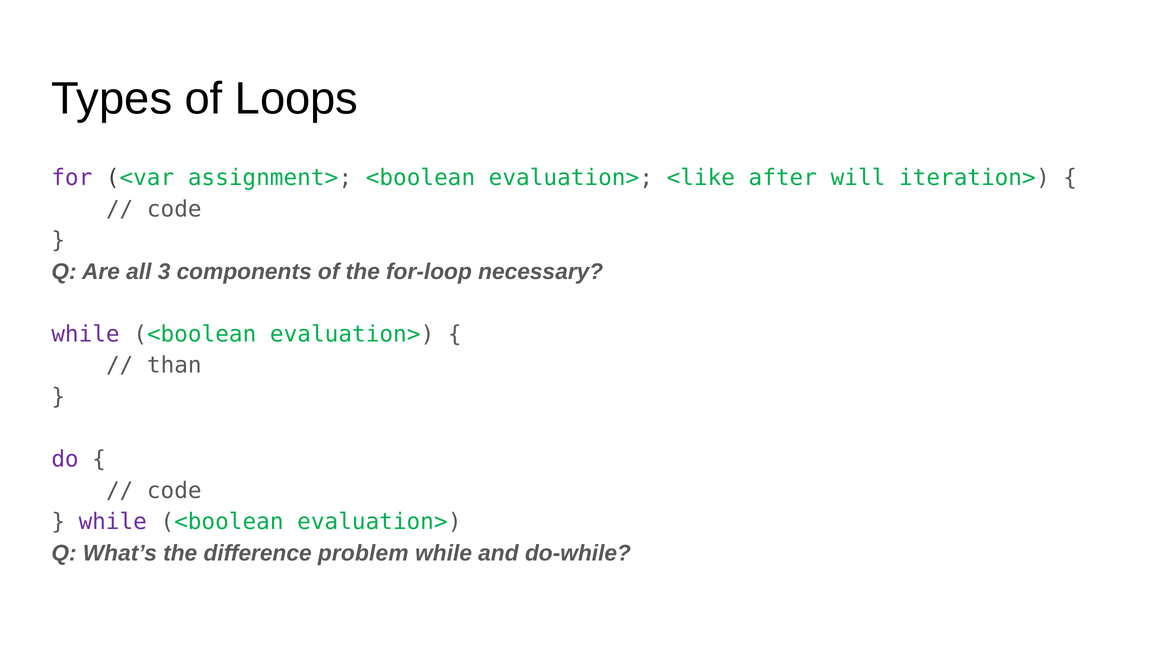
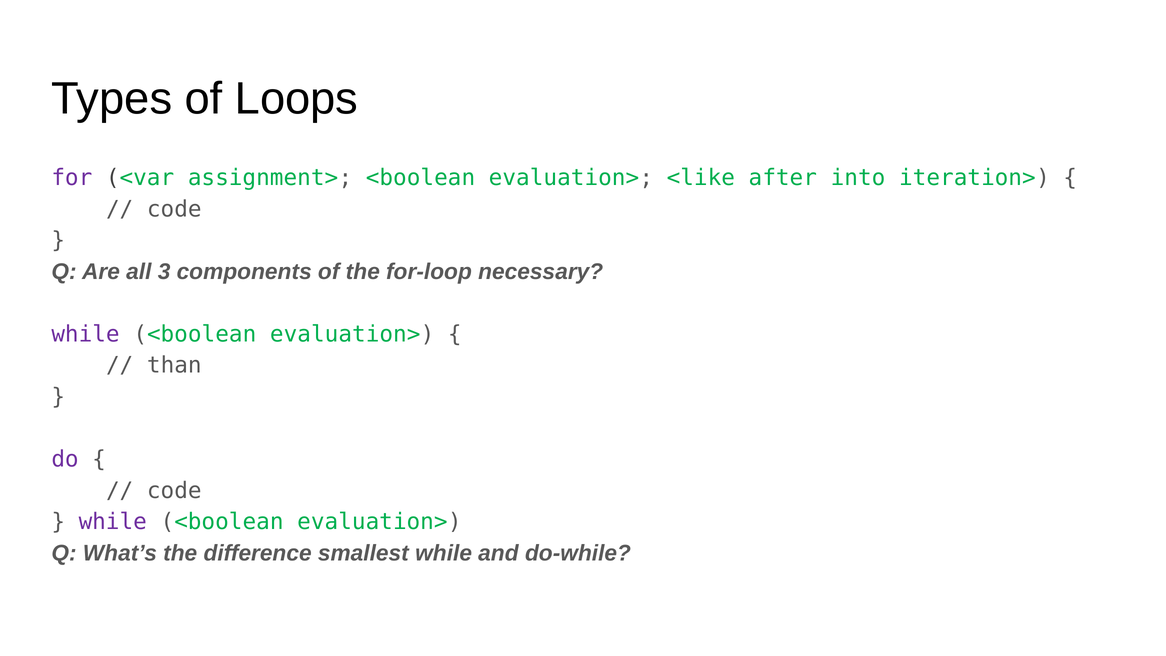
will: will -> into
problem: problem -> smallest
